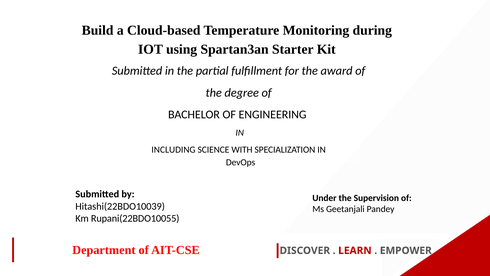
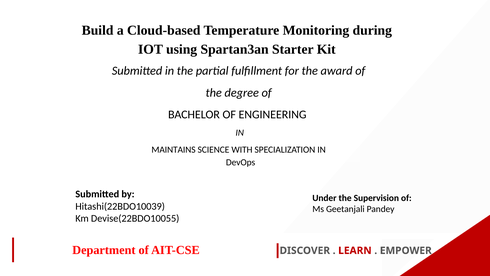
INCLUDING: INCLUDING -> MAINTAINS
Rupani(22BDO10055: Rupani(22BDO10055 -> Devise(22BDO10055
